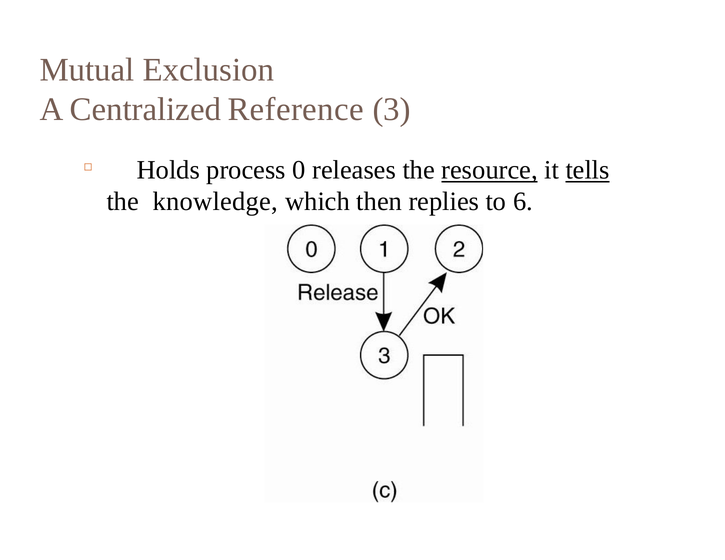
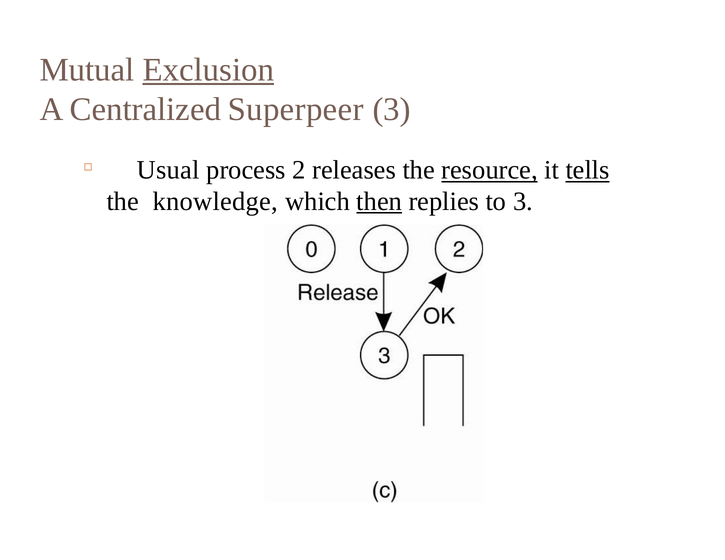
Exclusion underline: none -> present
Reference: Reference -> Superpeer
Holds: Holds -> Usual
0: 0 -> 2
then underline: none -> present
to 6: 6 -> 3
